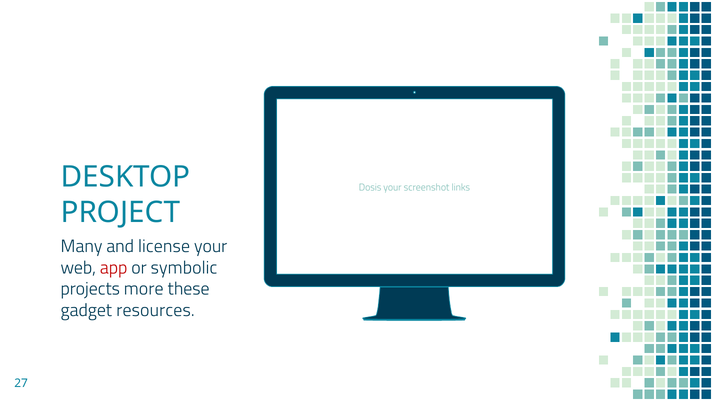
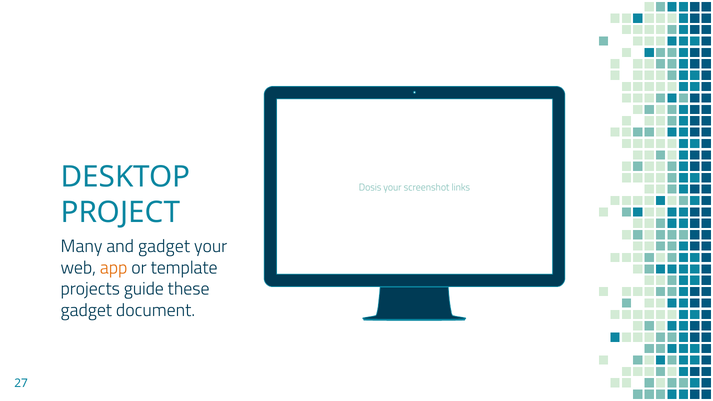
and license: license -> gadget
app colour: red -> orange
symbolic: symbolic -> template
more: more -> guide
resources: resources -> document
